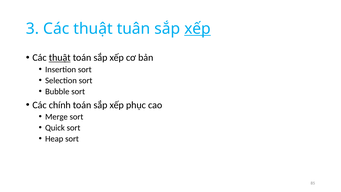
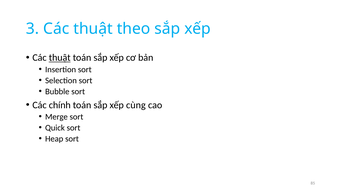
tuân: tuân -> theo
xếp at (198, 29) underline: present -> none
phục: phục -> cùng
